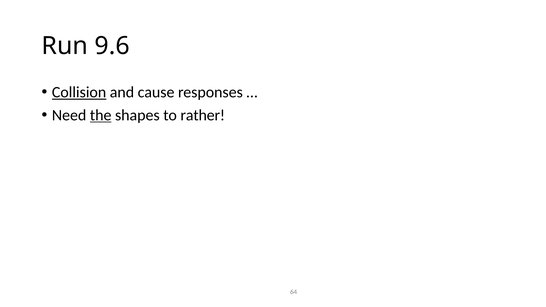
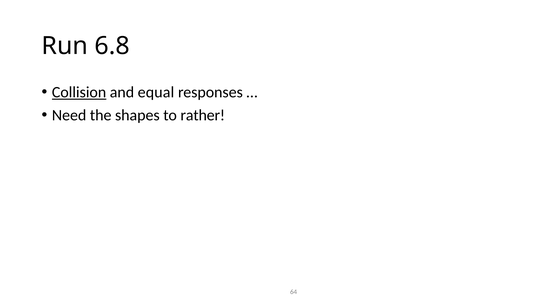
9.6: 9.6 -> 6.8
cause: cause -> equal
the underline: present -> none
